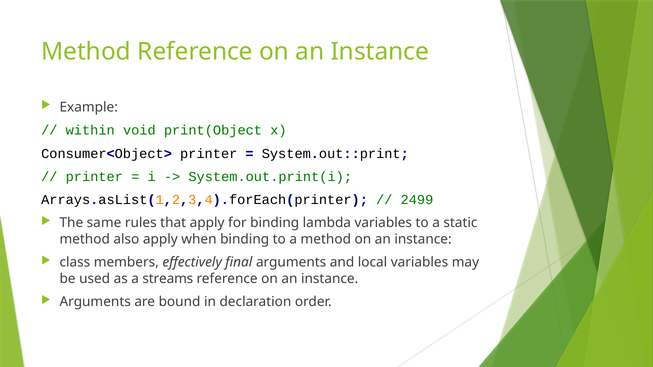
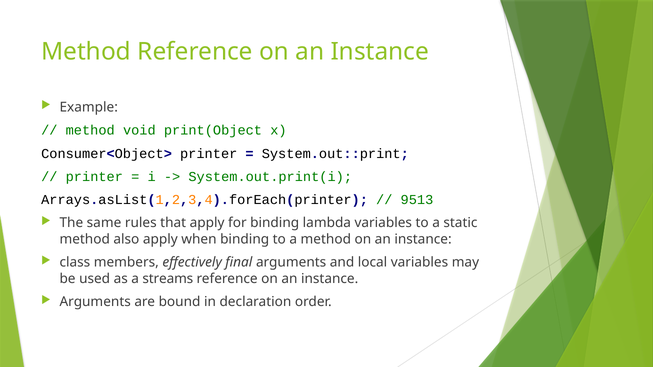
within at (90, 131): within -> method
2499: 2499 -> 9513
